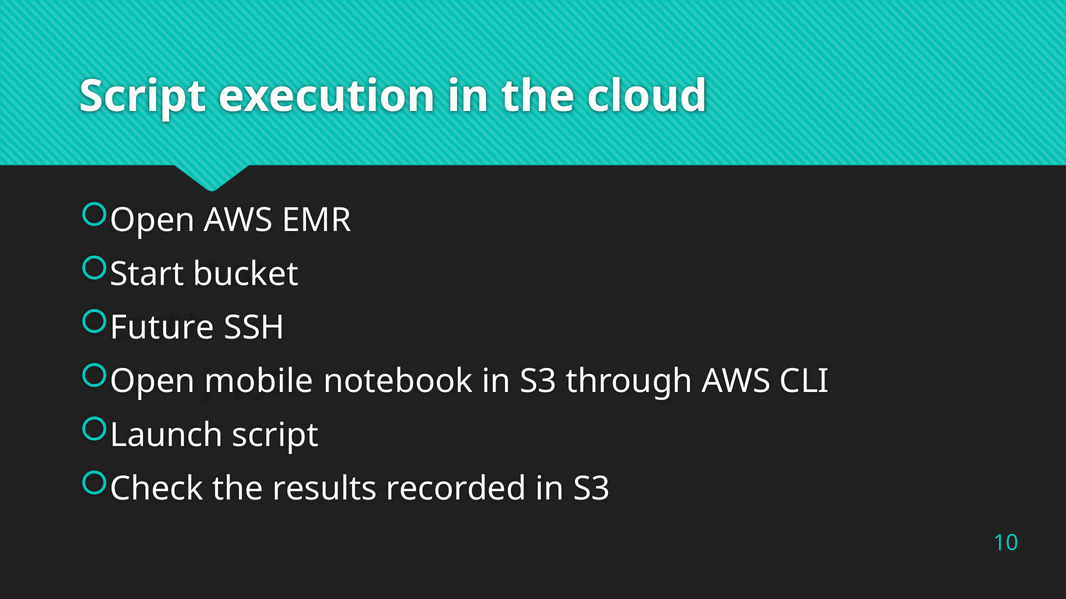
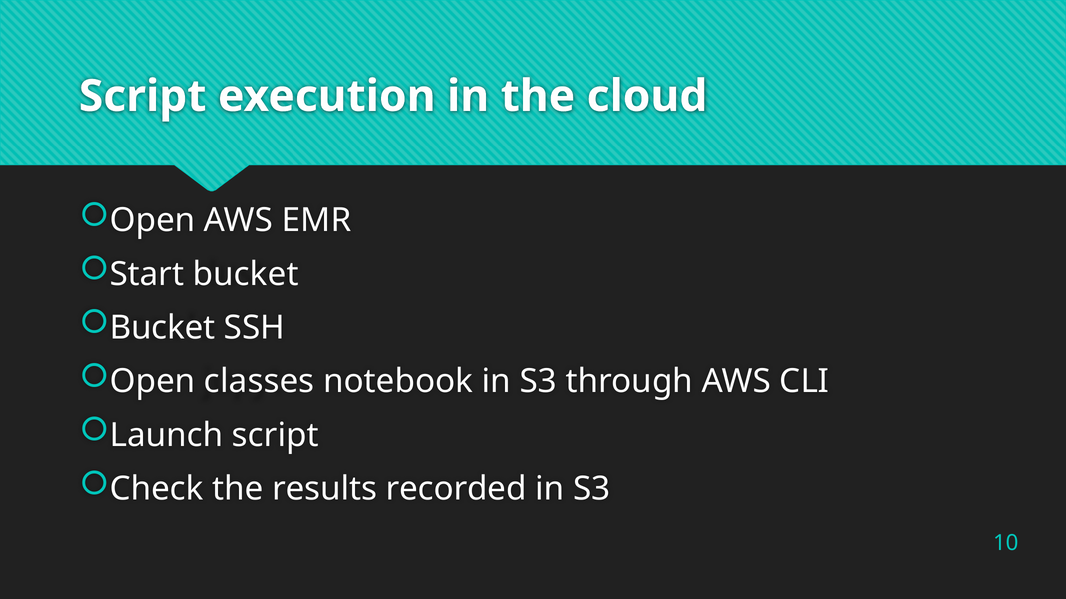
Future at (162, 328): Future -> Bucket
mobile: mobile -> classes
